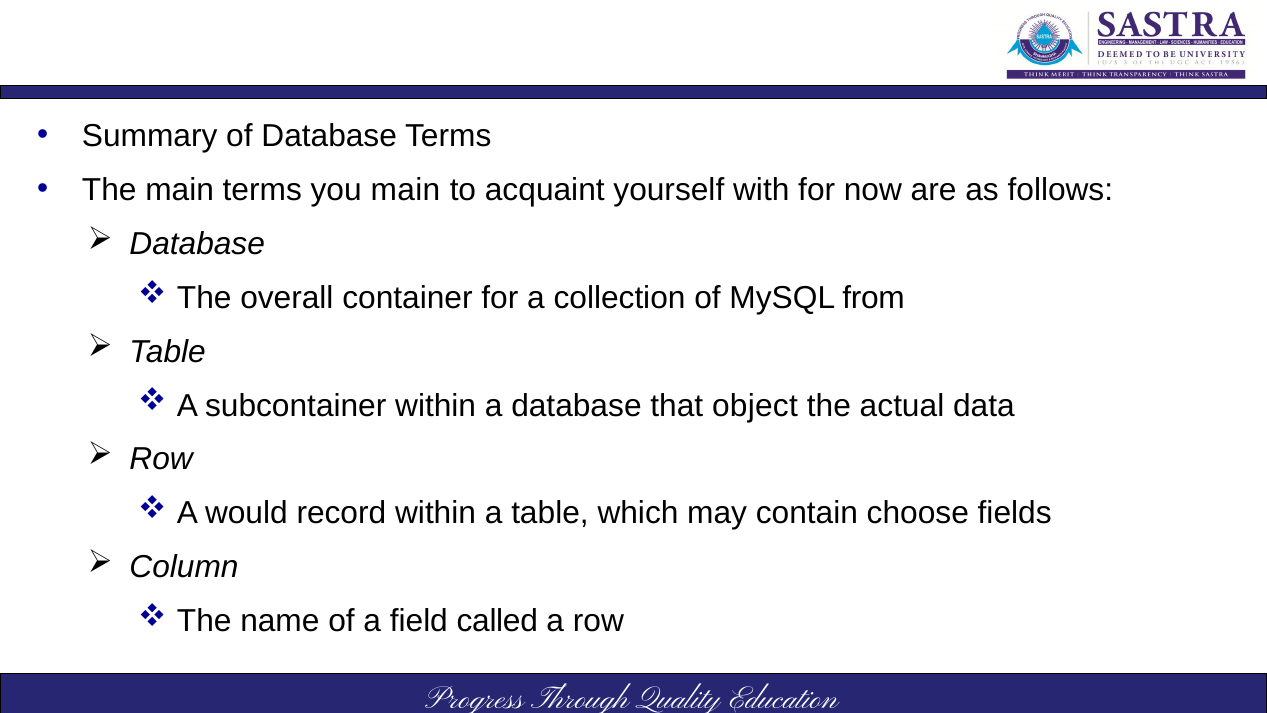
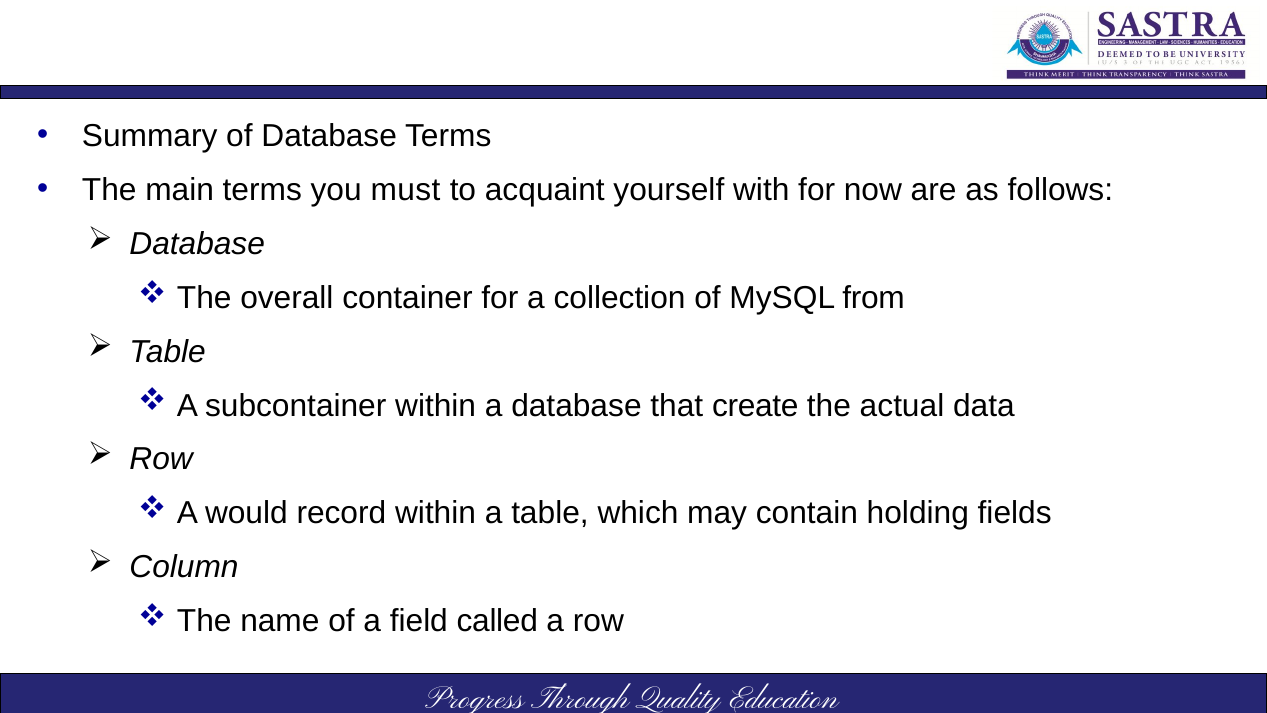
you main: main -> must
object: object -> create
choose: choose -> holding
